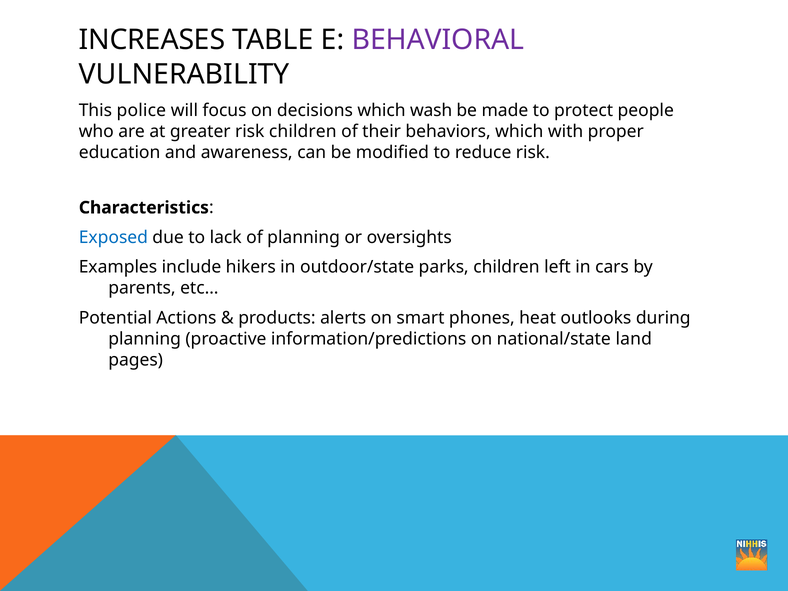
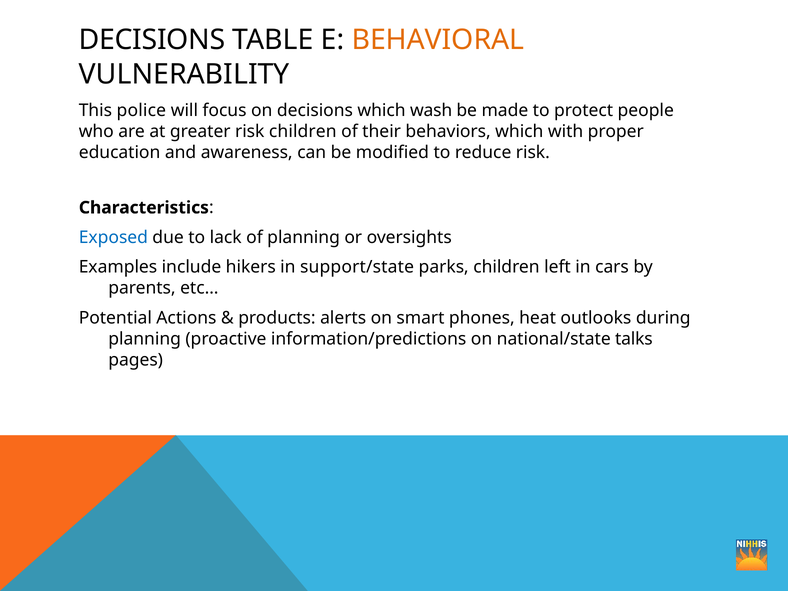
INCREASES at (152, 40): INCREASES -> DECISIONS
BEHAVIORAL colour: purple -> orange
outdoor/state: outdoor/state -> support/state
land: land -> talks
